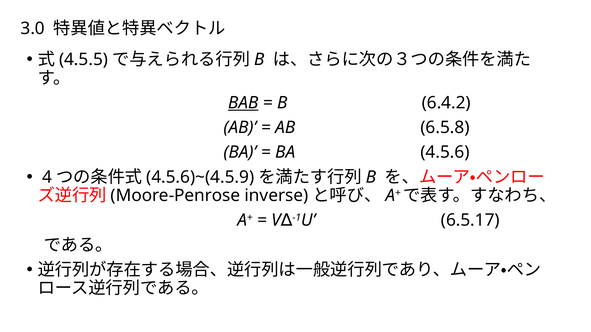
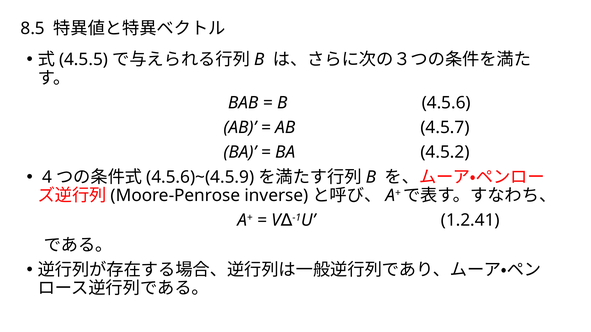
3.0: 3.0 -> 8.5
BAB underline: present -> none
6.4.2: 6.4.2 -> 4.5.6
6.5.8: 6.5.8 -> 4.5.7
4.5.6: 4.5.6 -> 4.5.2
6.5.17: 6.5.17 -> 1.2.41
